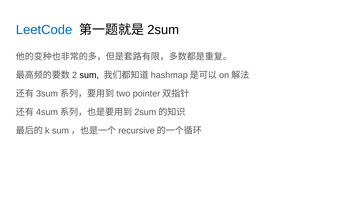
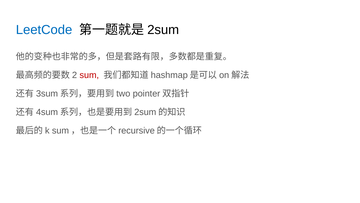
sum colour: black -> red
